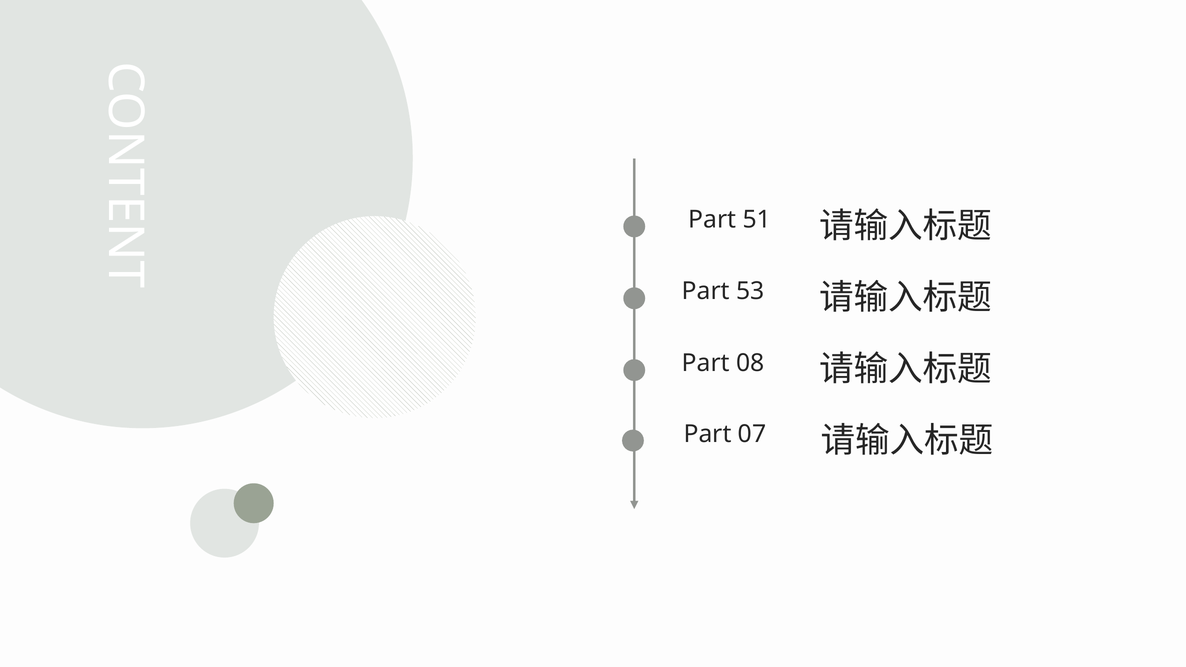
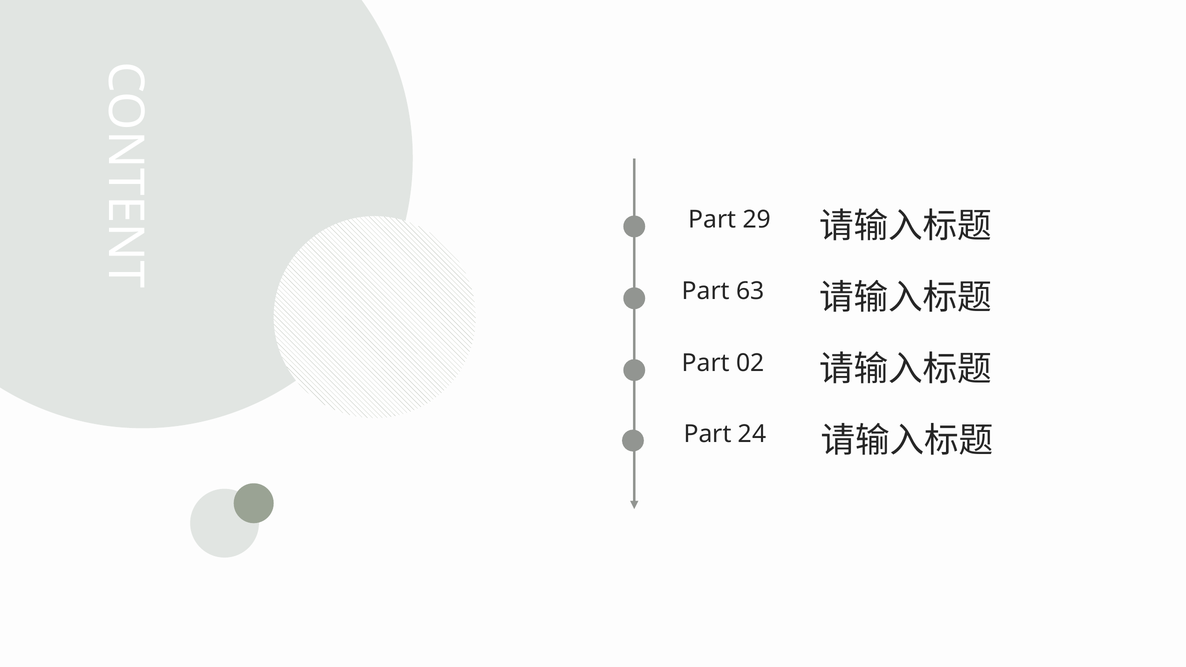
51: 51 -> 29
53: 53 -> 63
08: 08 -> 02
07: 07 -> 24
